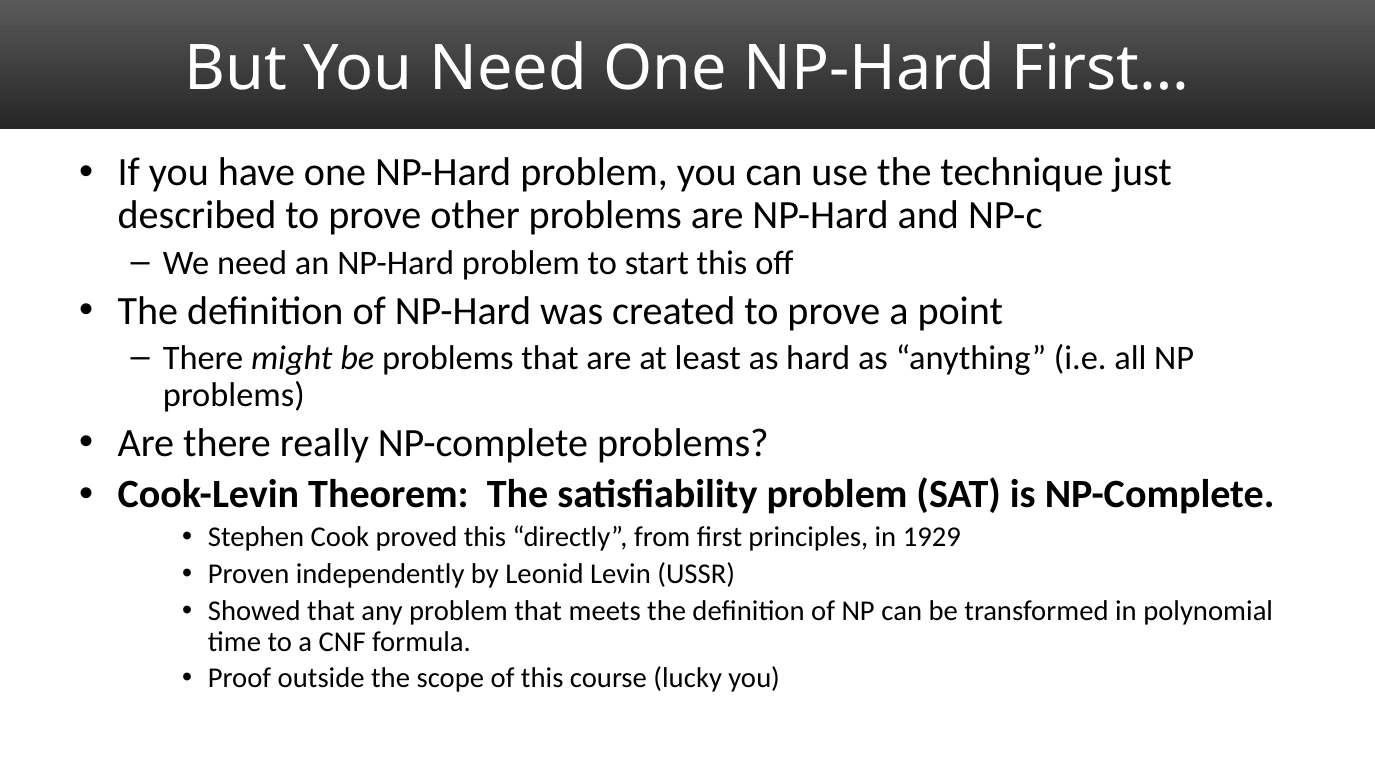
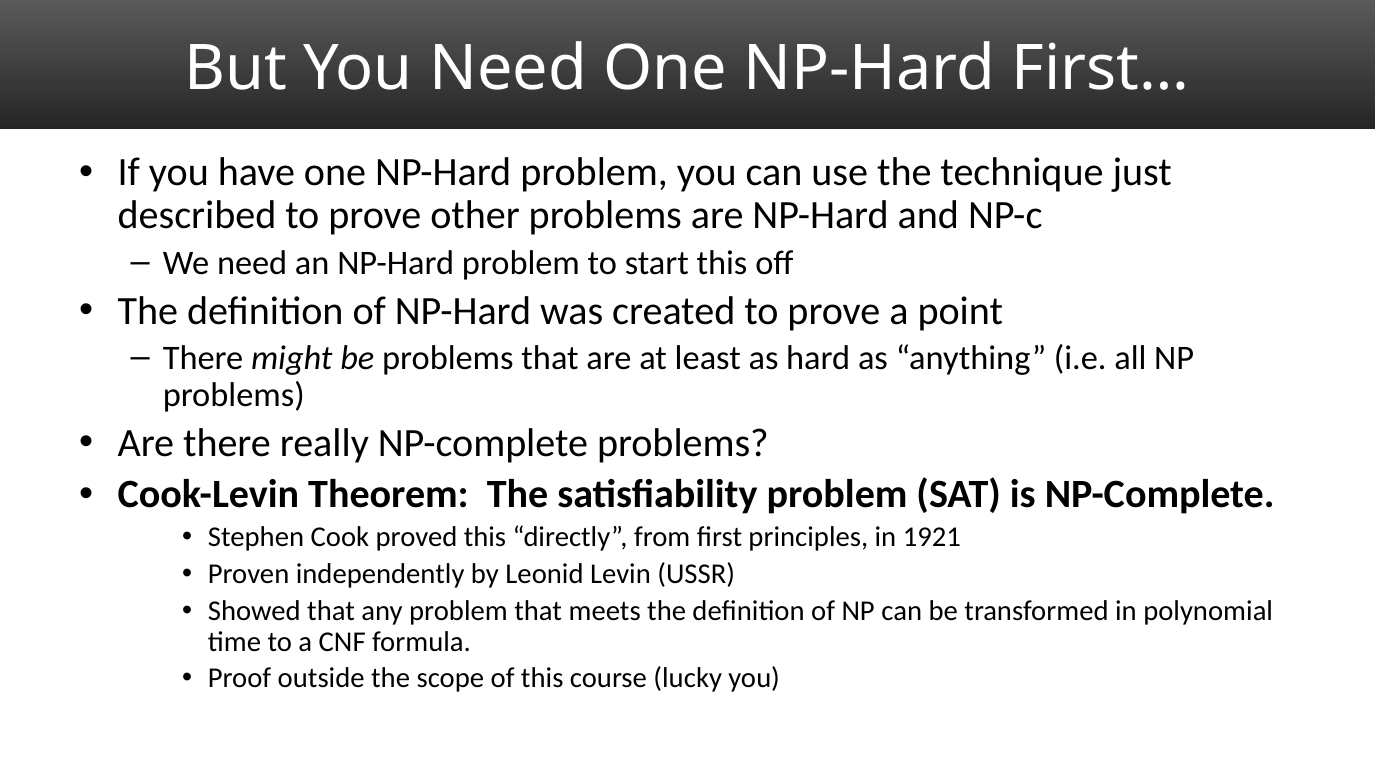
1929: 1929 -> 1921
